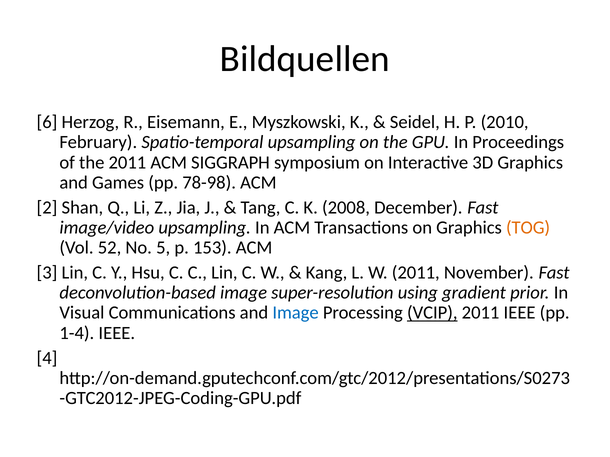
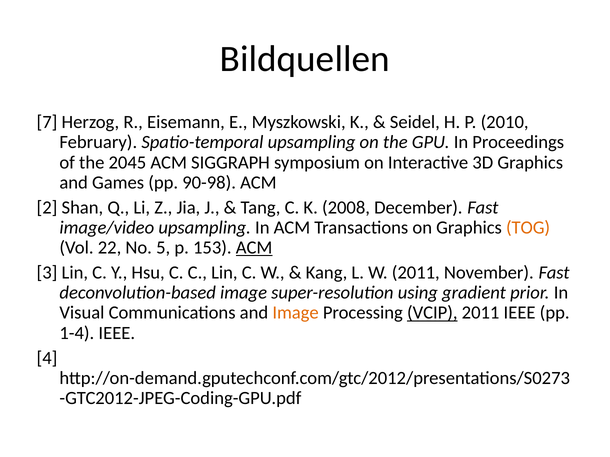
6: 6 -> 7
the 2011: 2011 -> 2045
78-98: 78-98 -> 90-98
52: 52 -> 22
ACM at (254, 248) underline: none -> present
Image at (296, 313) colour: blue -> orange
